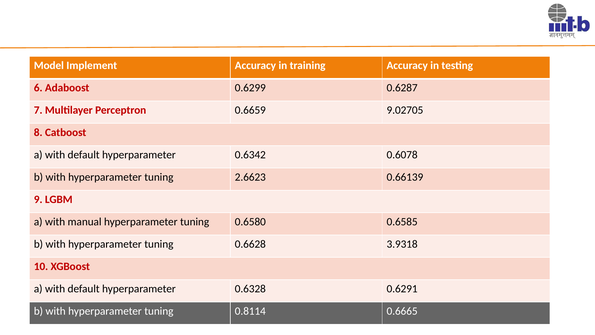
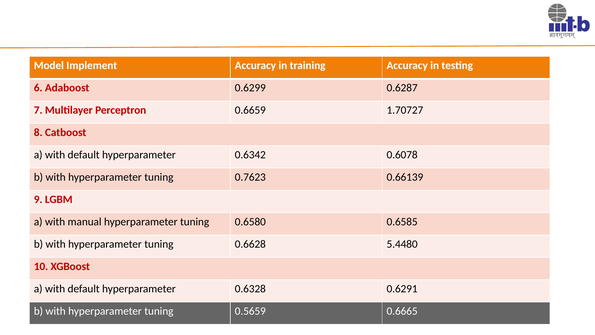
9.02705: 9.02705 -> 1.70727
2.6623: 2.6623 -> 0.7623
3.9318: 3.9318 -> 5.4480
0.8114: 0.8114 -> 0.5659
